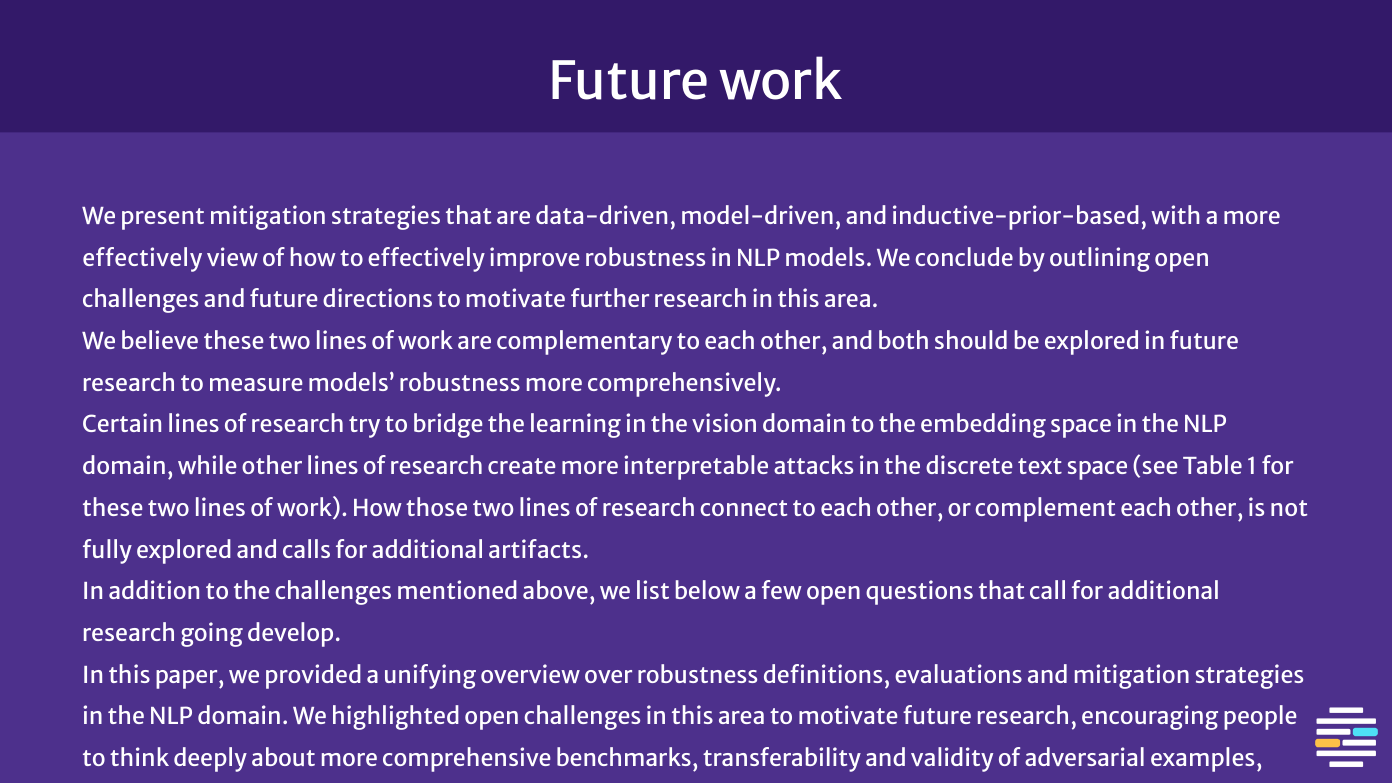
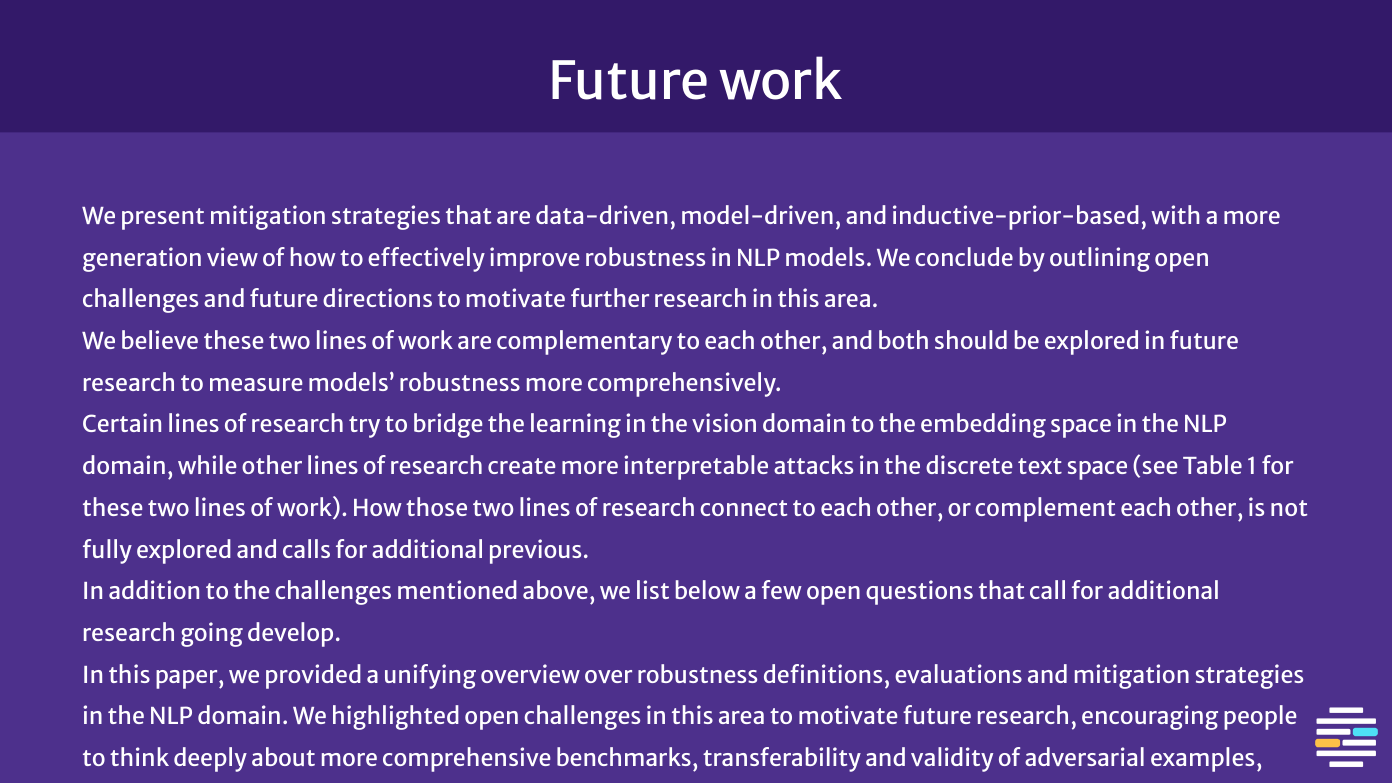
effectively at (142, 258): effectively -> generation
artifacts: artifacts -> previous
